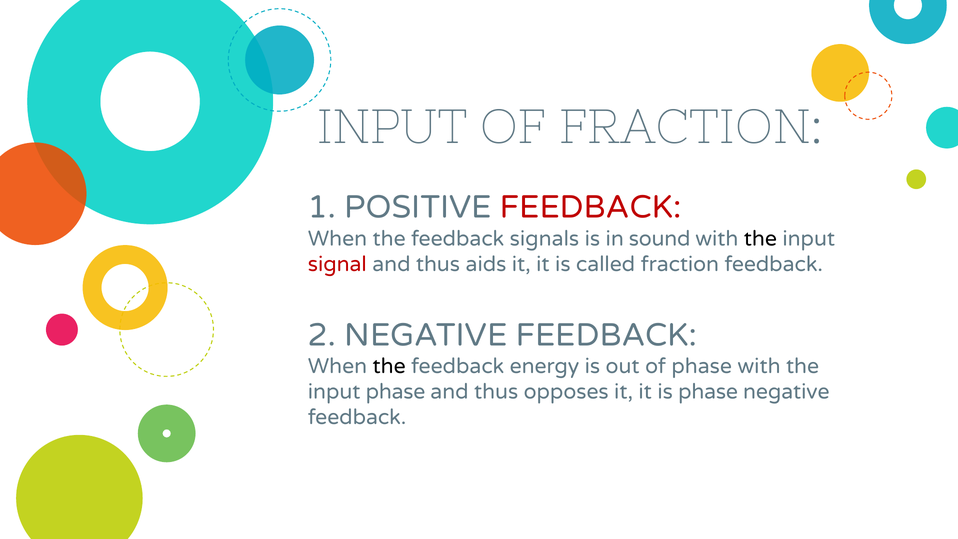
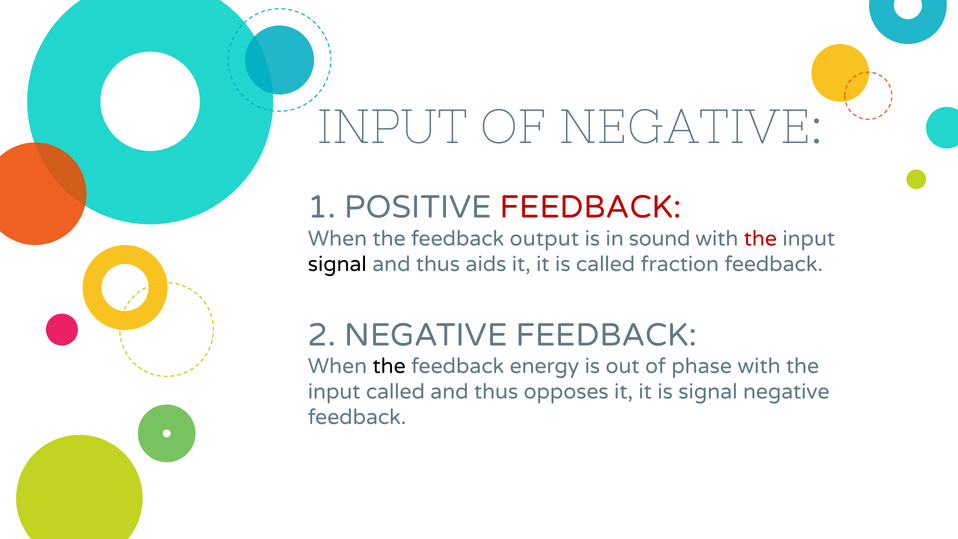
OF FRACTION: FRACTION -> NEGATIVE
signals: signals -> output
the at (760, 239) colour: black -> red
signal at (337, 264) colour: red -> black
input phase: phase -> called
is phase: phase -> signal
